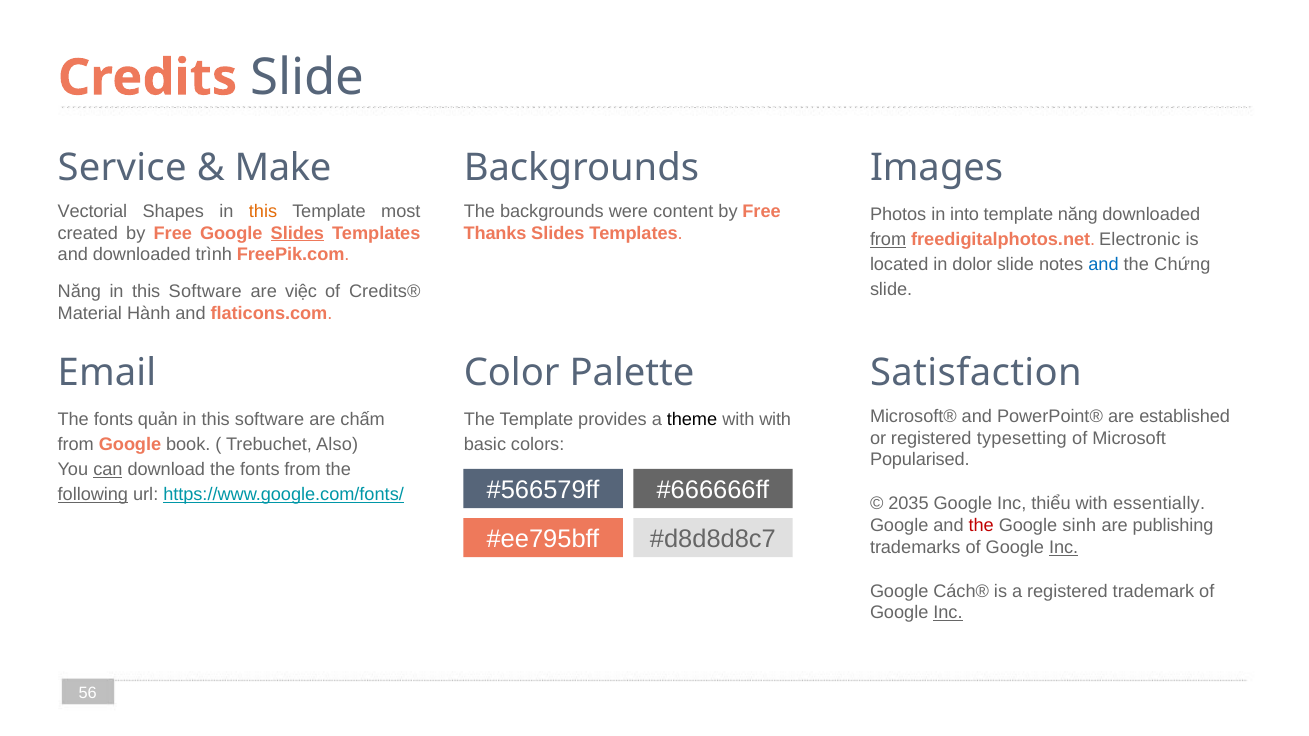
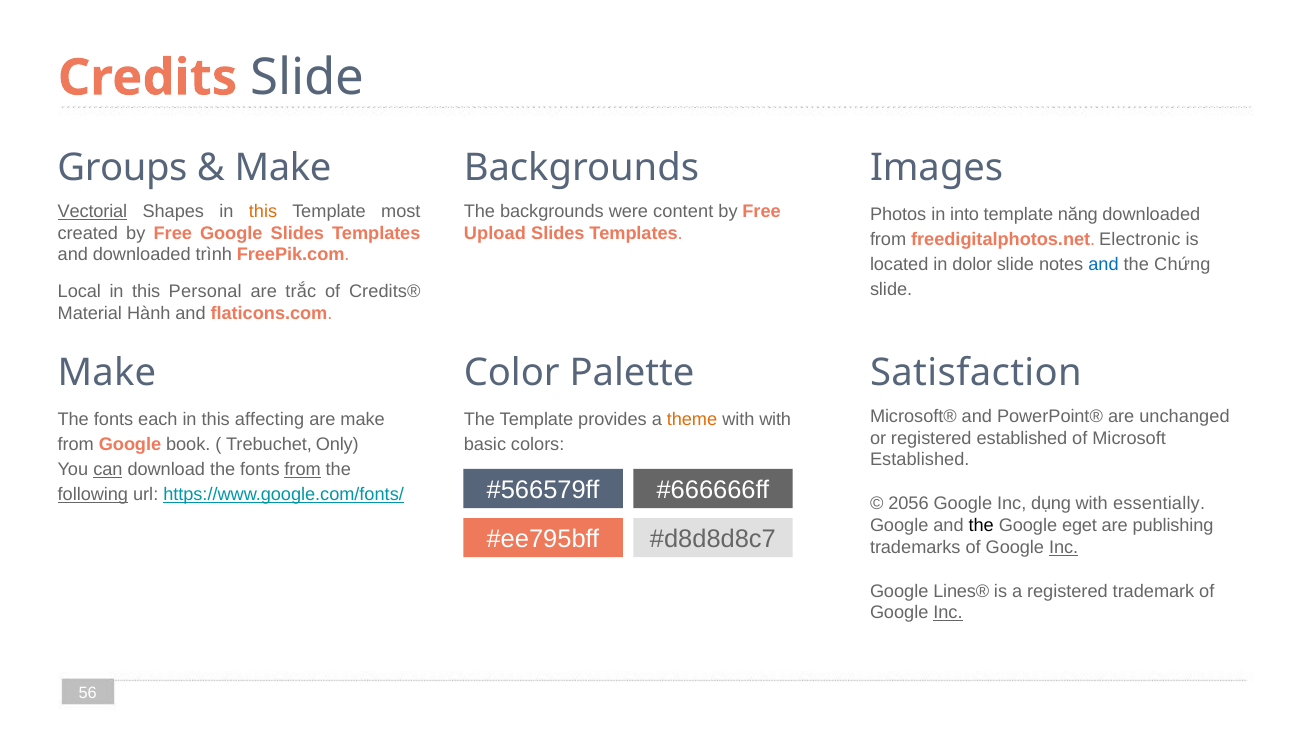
Service: Service -> Groups
Vectorial underline: none -> present
Slides at (297, 233) underline: present -> none
Thanks: Thanks -> Upload
from at (888, 240) underline: present -> none
Năng at (79, 291): Năng -> Local
Software at (205, 291): Software -> Personal
việc: việc -> trắc
Email at (107, 373): Email -> Make
established: established -> unchanged
quản: quản -> each
software at (270, 420): software -> affecting
are chấm: chấm -> make
theme colour: black -> orange
registered typesetting: typesetting -> established
Also: Also -> Only
Popularised at (920, 460): Popularised -> Established
from at (303, 470) underline: none -> present
2035: 2035 -> 2056
thiểu: thiểu -> dụng
the at (981, 526) colour: red -> black
sinh: sinh -> eget
Cách®: Cách® -> Lines®
